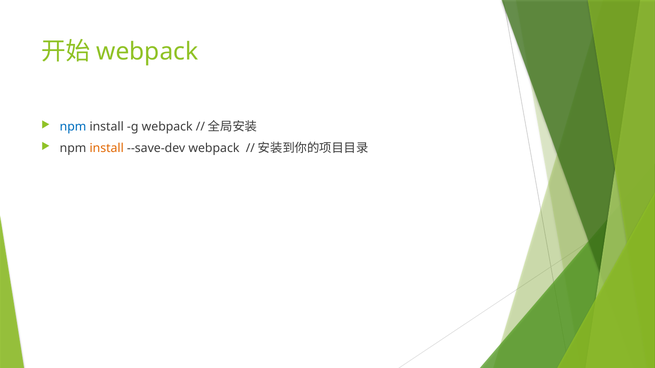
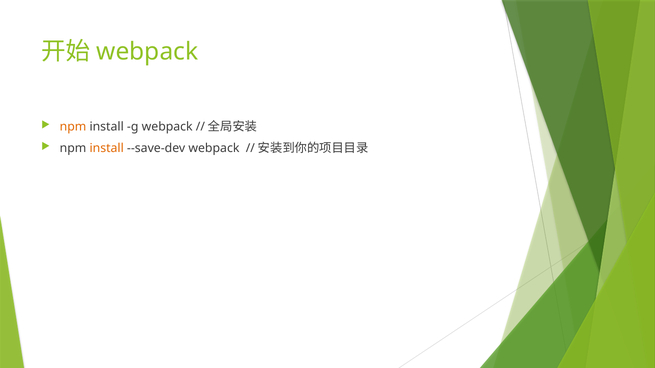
npm at (73, 127) colour: blue -> orange
